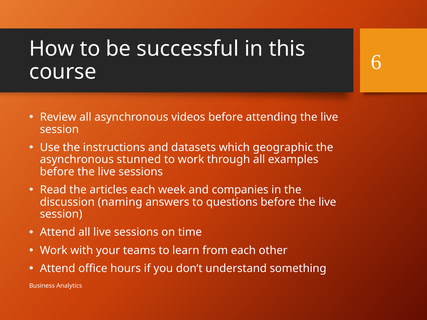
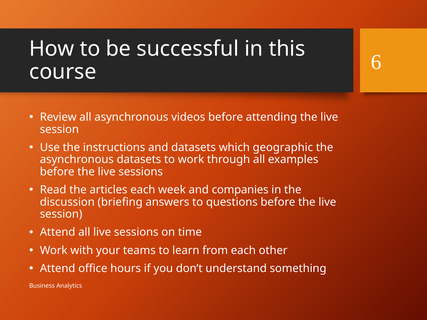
asynchronous stunned: stunned -> datasets
naming: naming -> briefing
